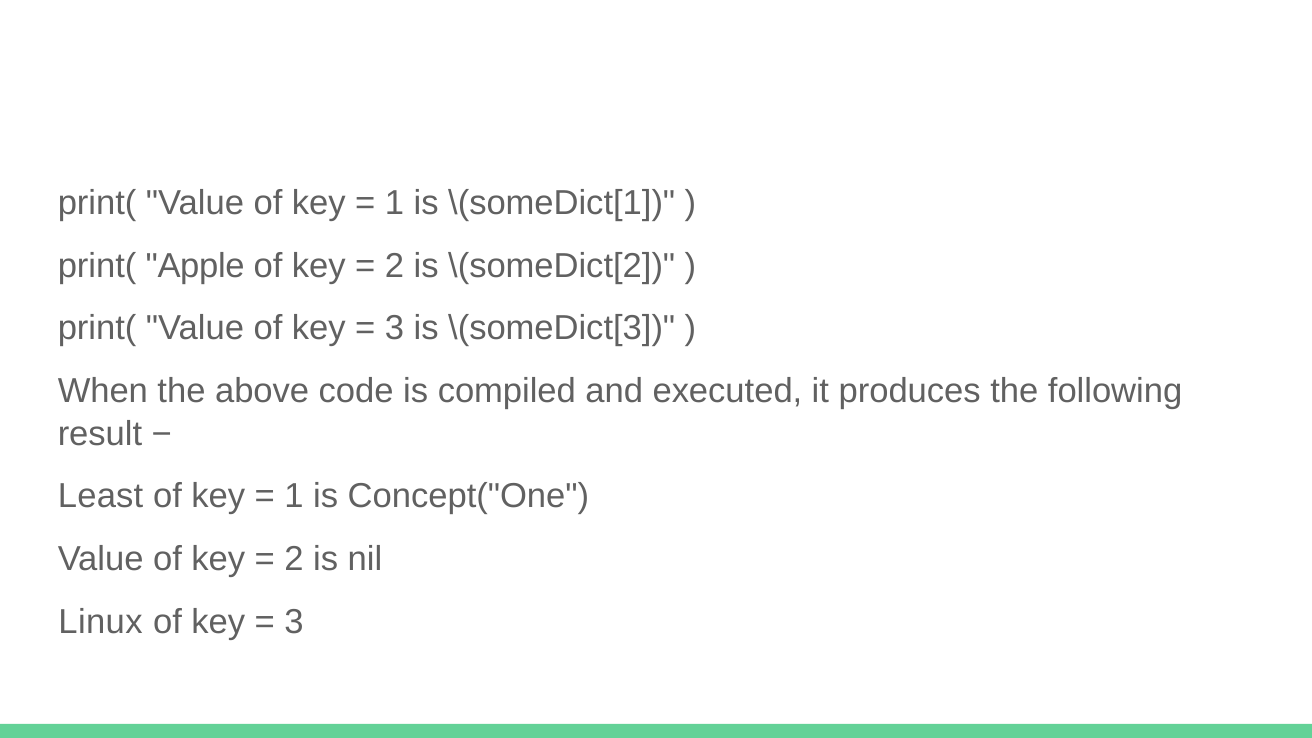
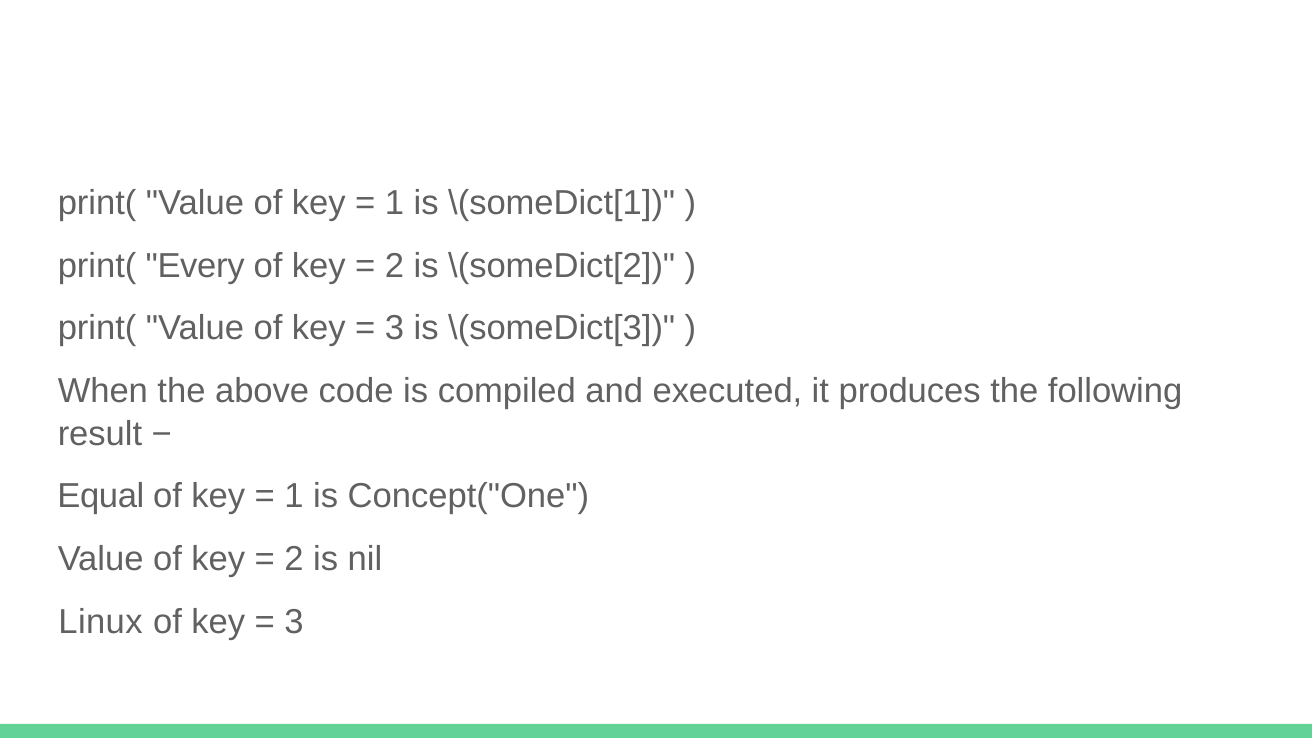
Apple: Apple -> Every
Least: Least -> Equal
